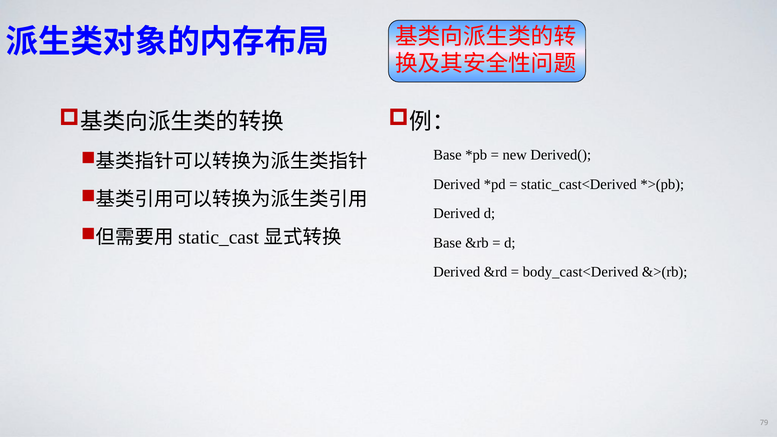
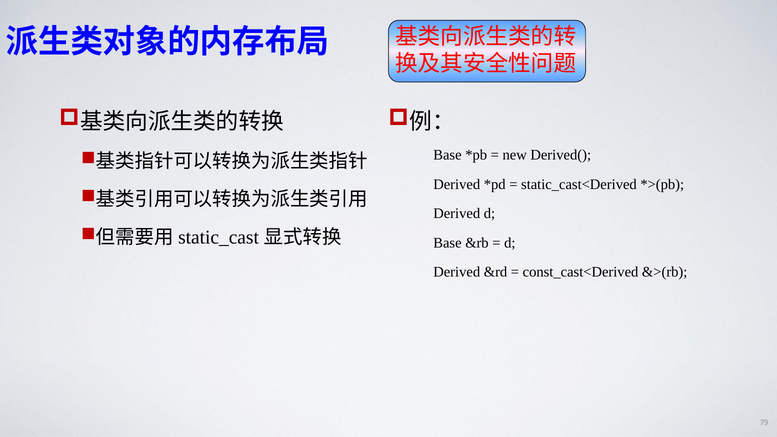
body_cast<Derived: body_cast<Derived -> const_cast<Derived
